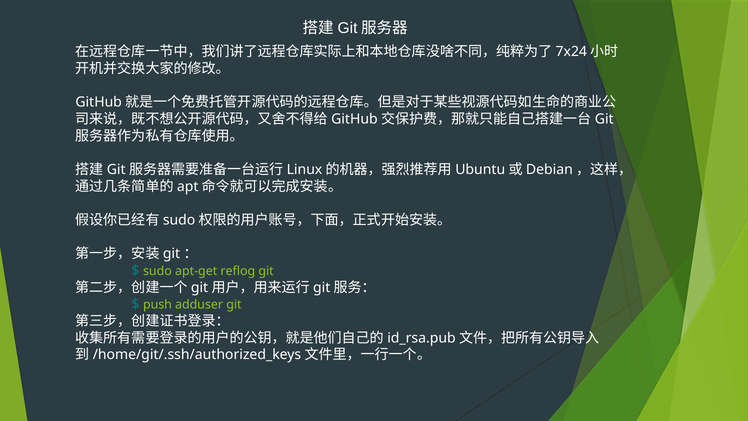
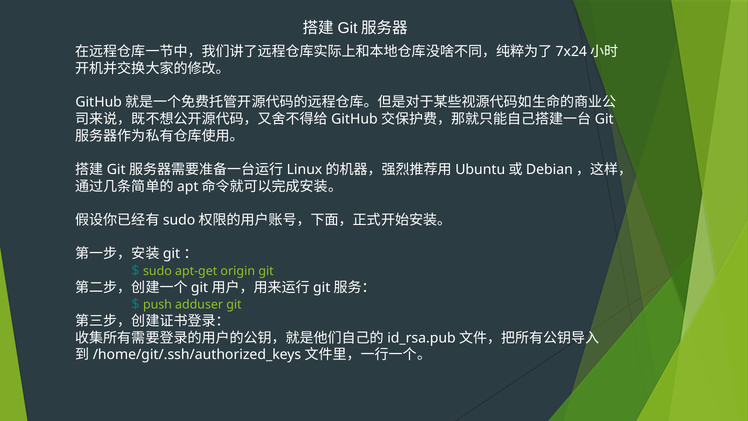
reflog: reflog -> origin
